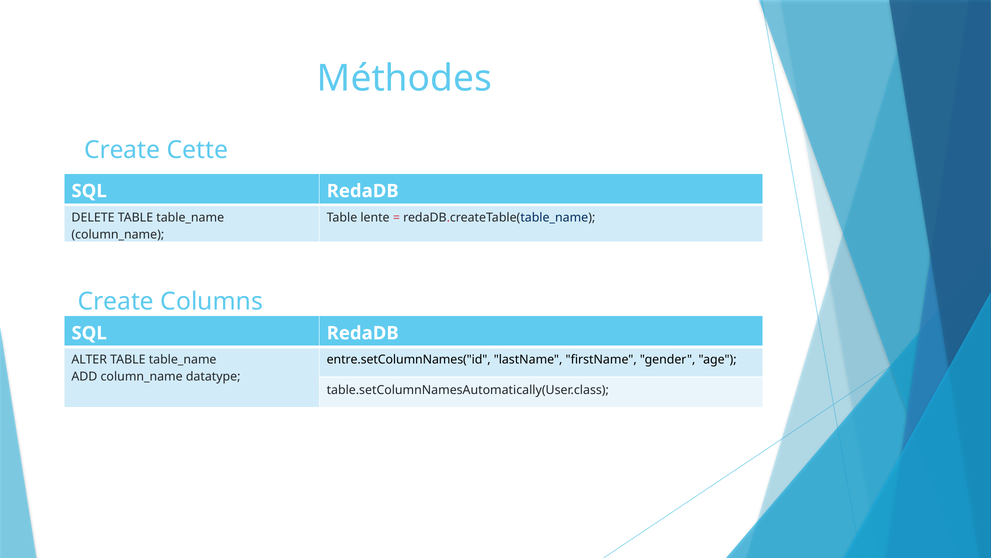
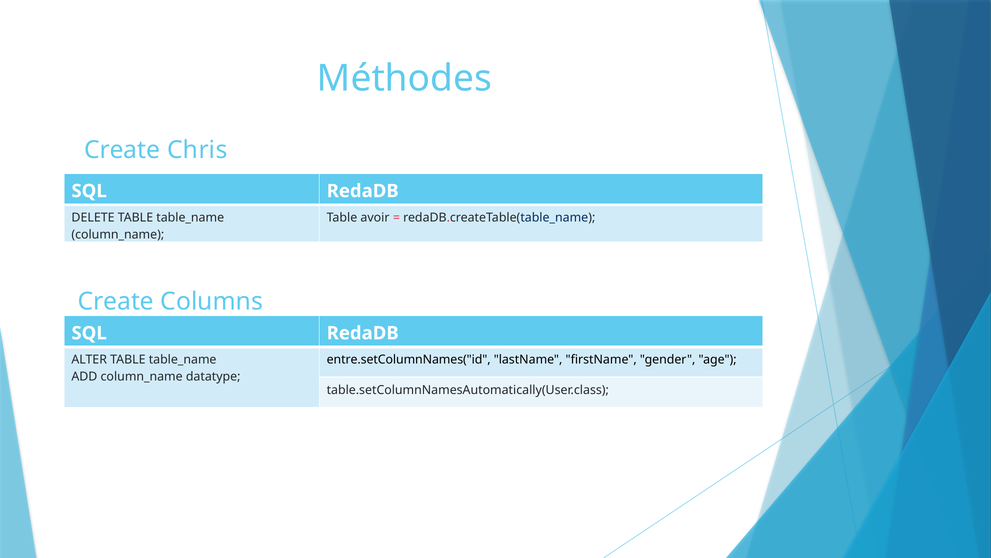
Cette: Cette -> Chris
lente: lente -> avoir
